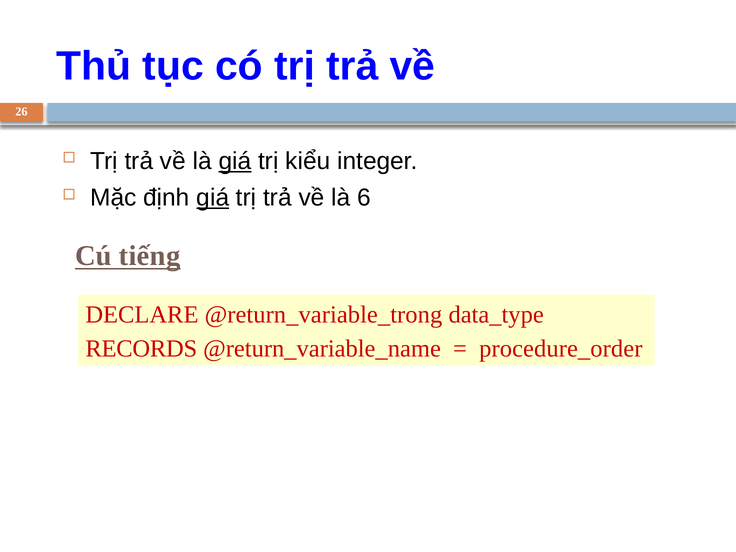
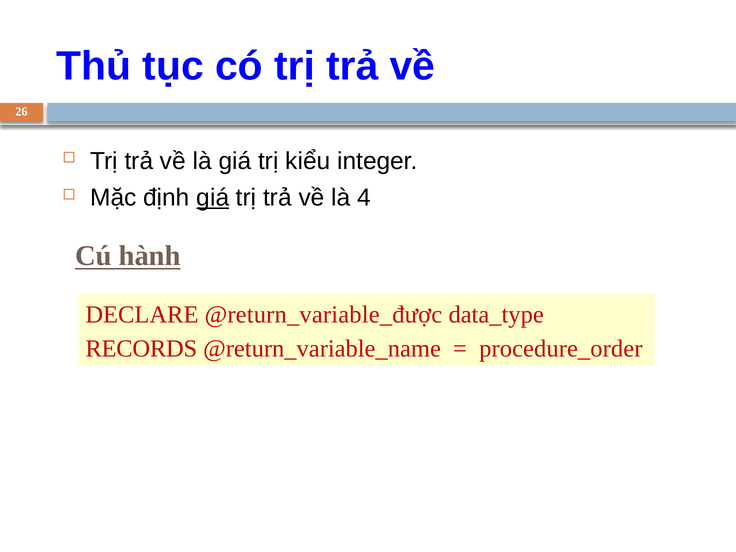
giá at (235, 161) underline: present -> none
6: 6 -> 4
tiếng: tiếng -> hành
@return_variable_trong: @return_variable_trong -> @return_variable_được
